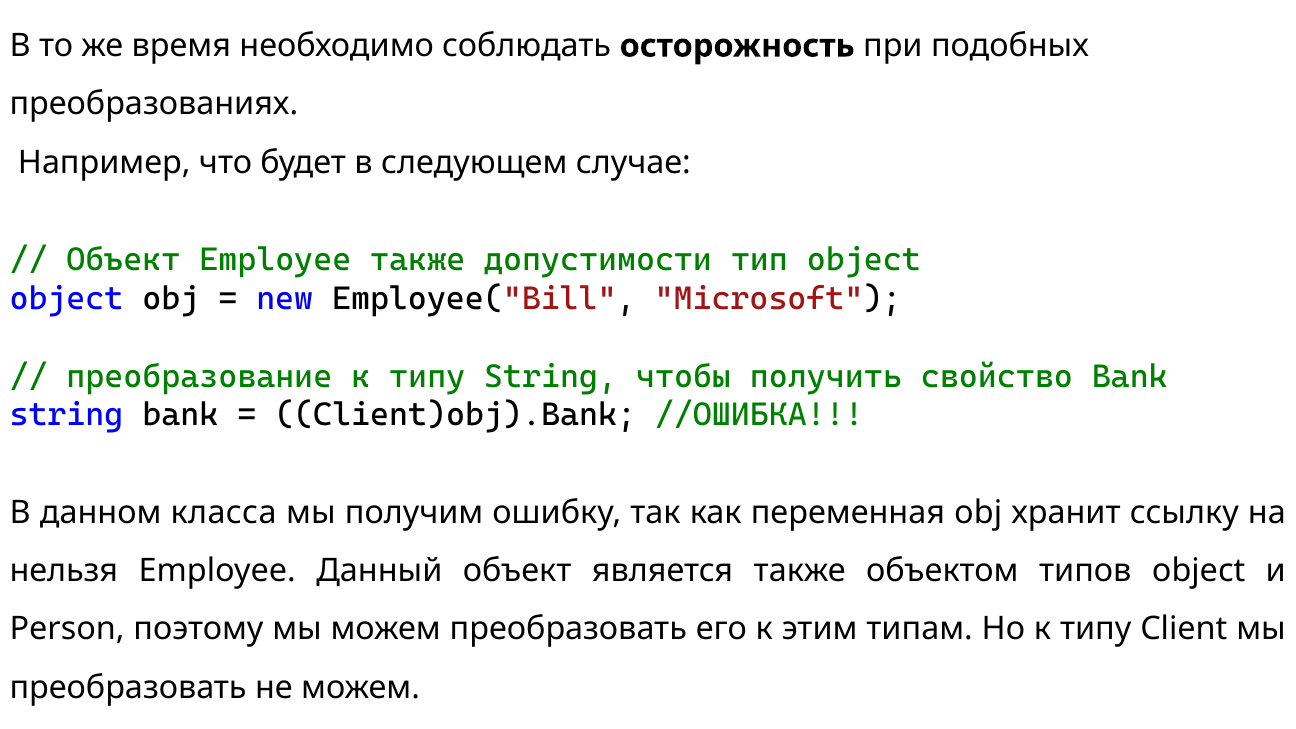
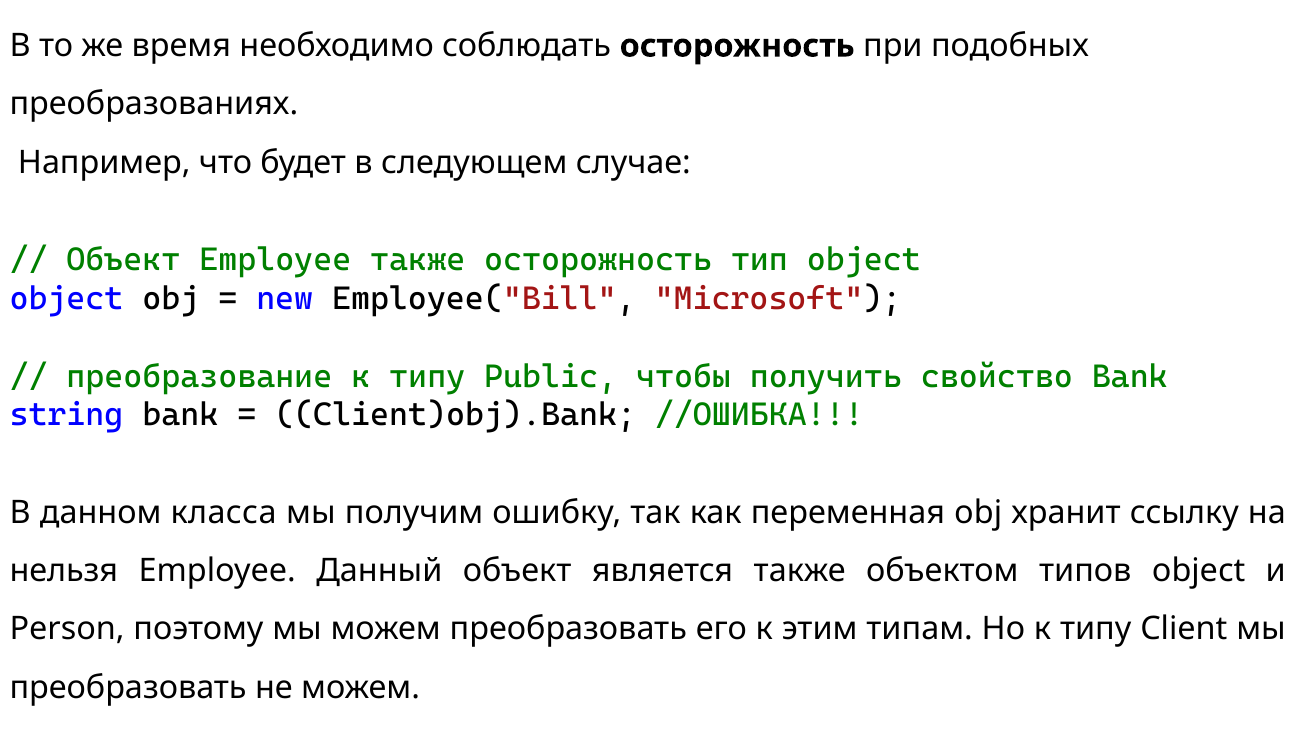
также допустимости: допустимости -> осторожность
типу String: String -> Public
